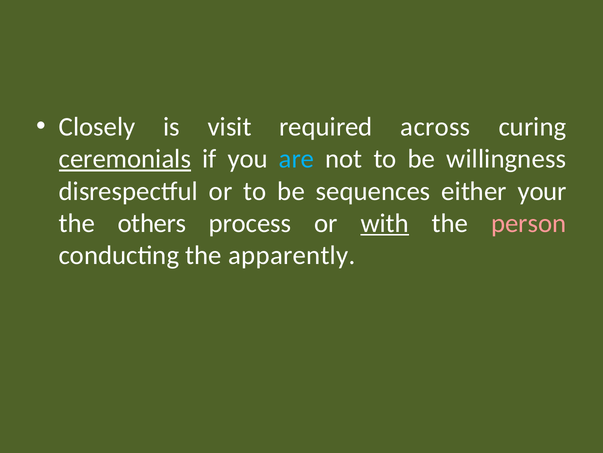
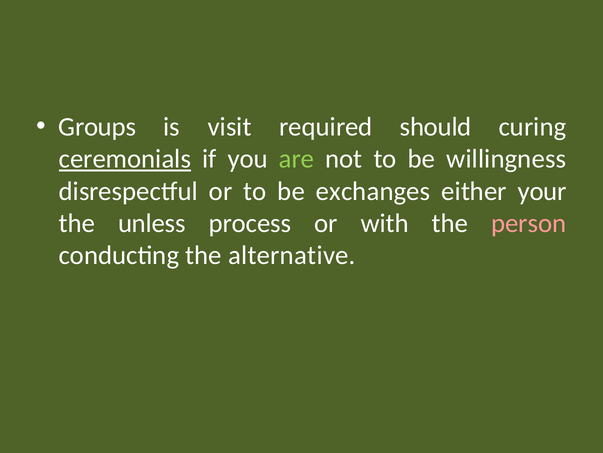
Closely: Closely -> Groups
across: across -> should
are colour: light blue -> light green
sequences: sequences -> exchanges
others: others -> unless
with underline: present -> none
apparently: apparently -> alternative
